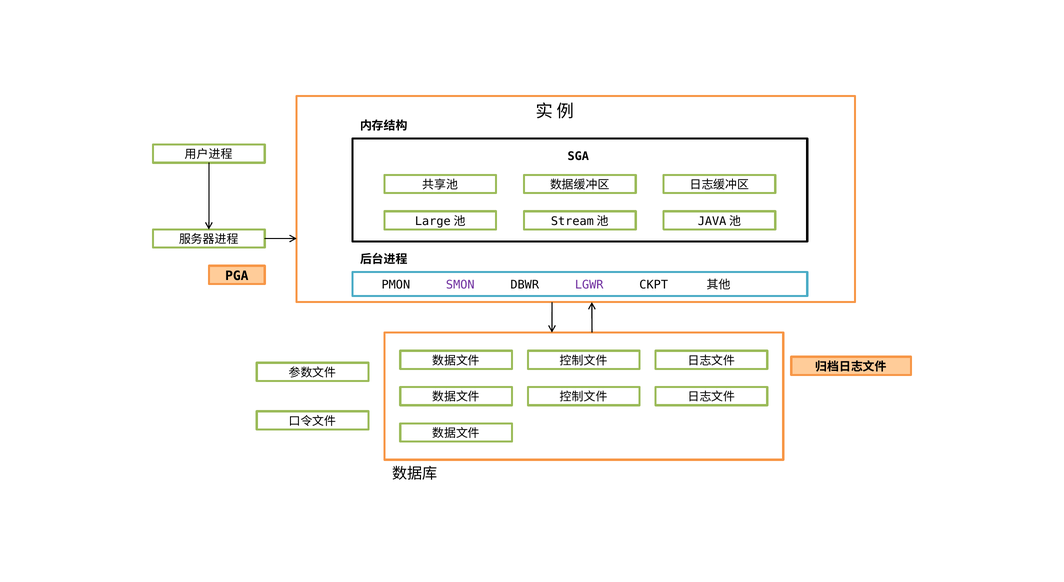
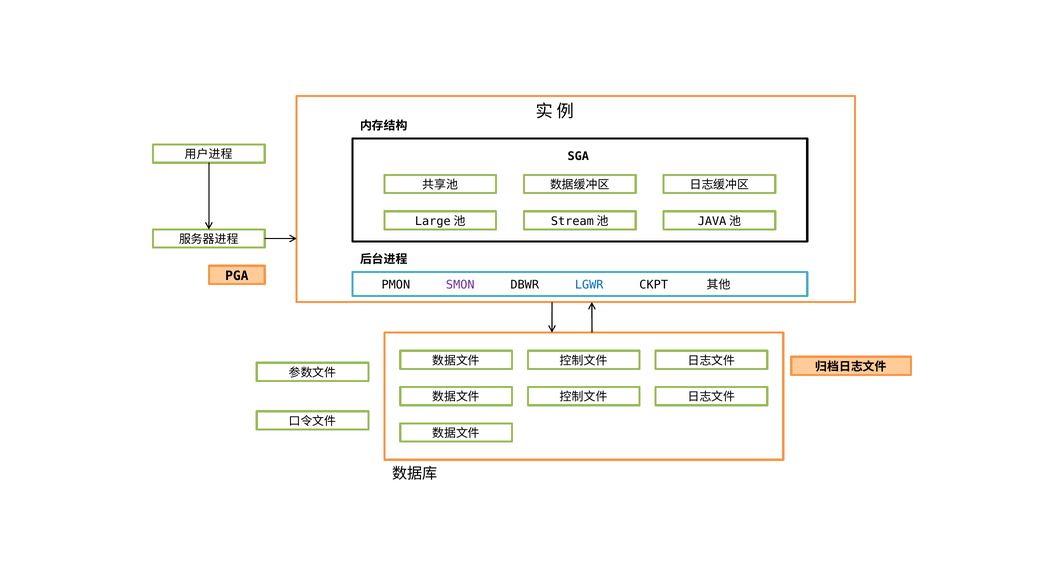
LGWR colour: purple -> blue
